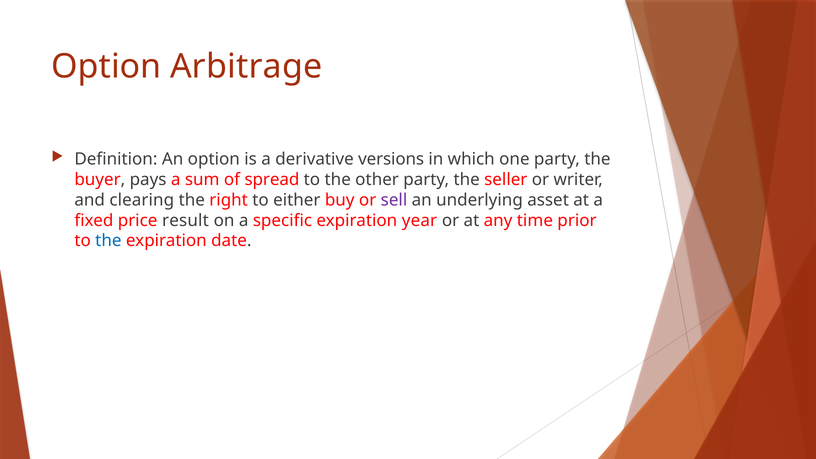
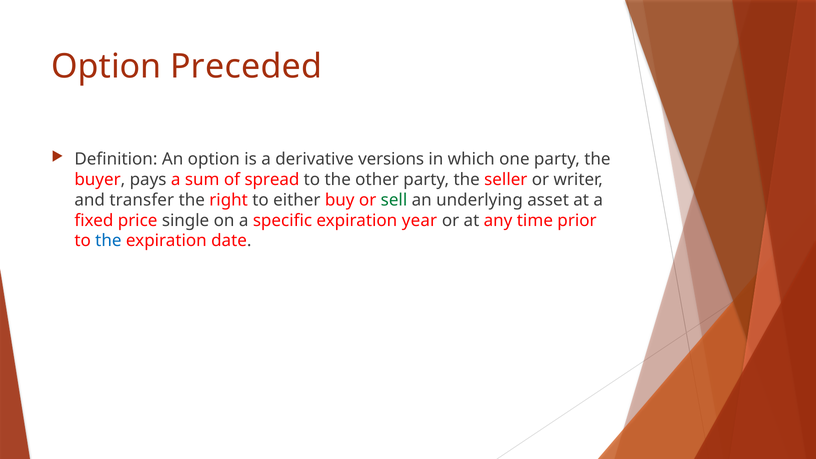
Arbitrage: Arbitrage -> Preceded
clearing: clearing -> transfer
sell colour: purple -> green
result: result -> single
